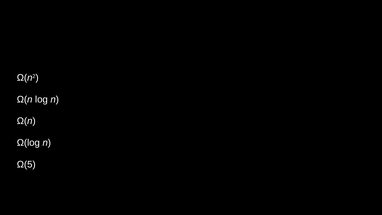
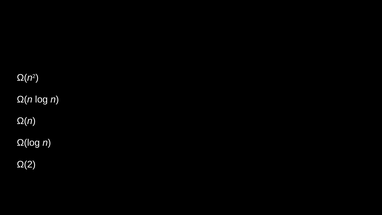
Ω(5: Ω(5 -> Ω(2
